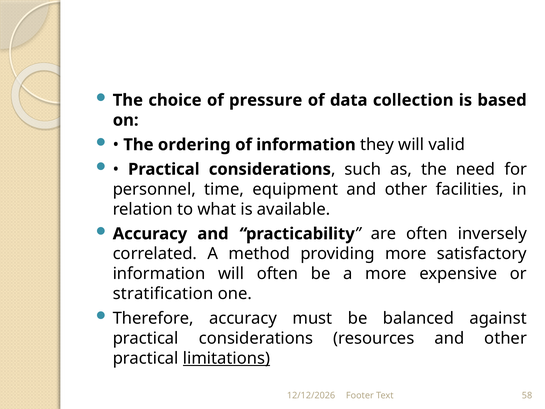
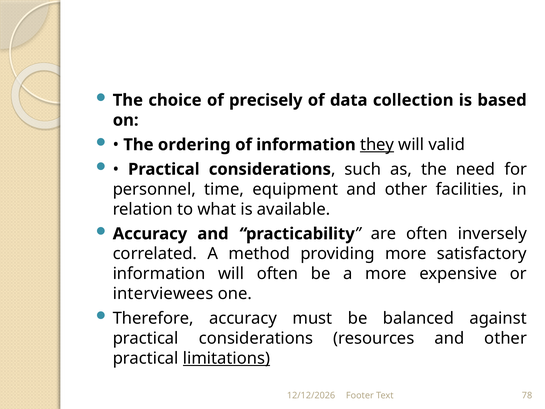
pressure: pressure -> precisely
they underline: none -> present
stratification: stratification -> interviewees
58: 58 -> 78
